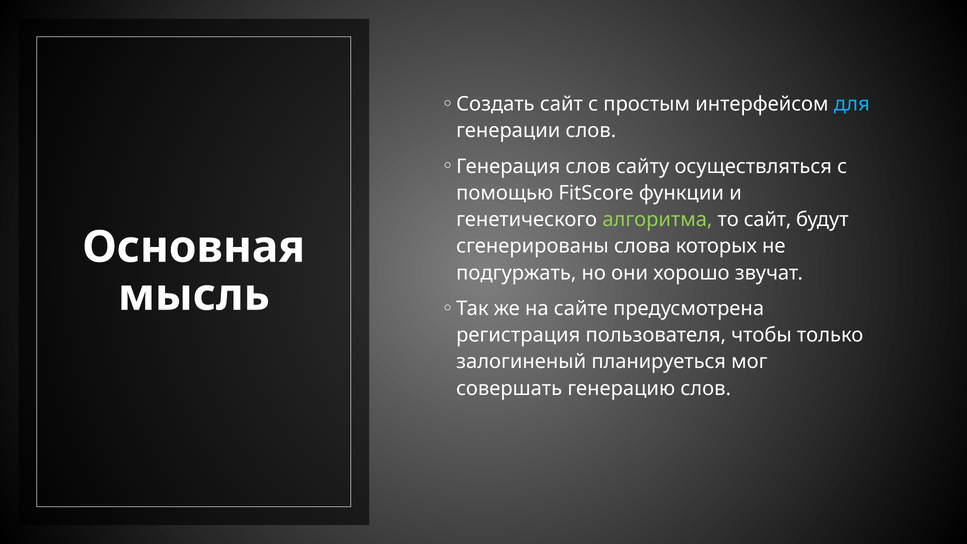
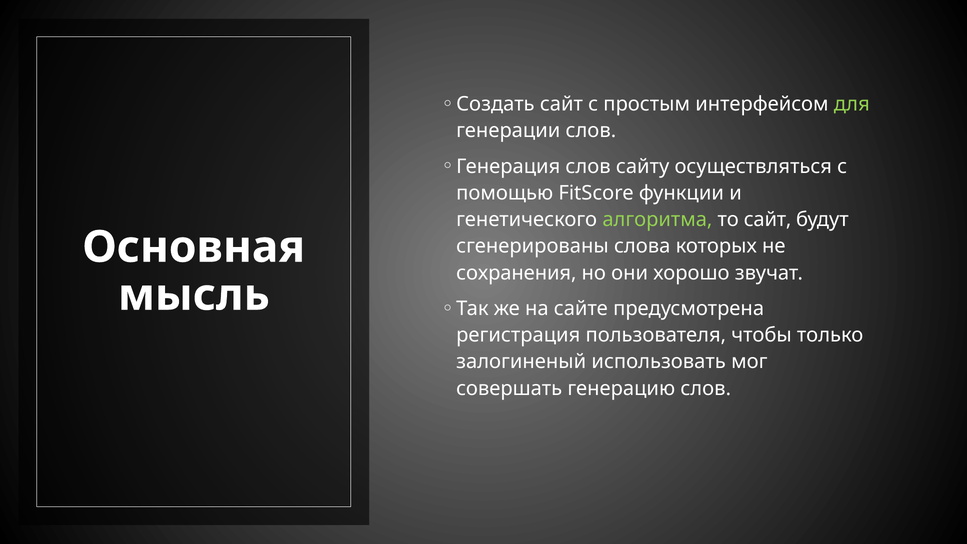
для colour: light blue -> light green
подгуржать: подгуржать -> сохранения
планируеться: планируеться -> использовать
